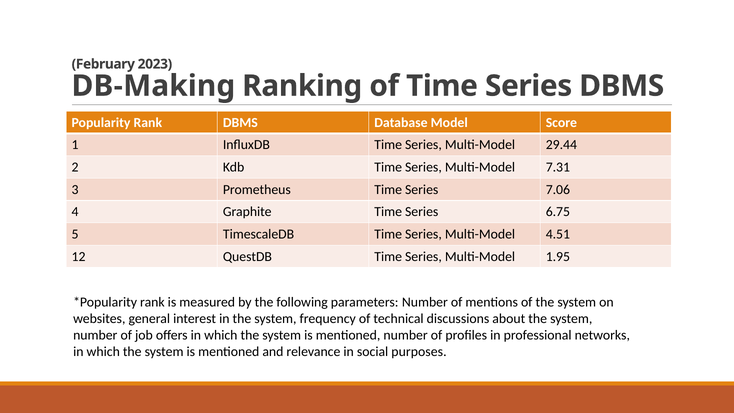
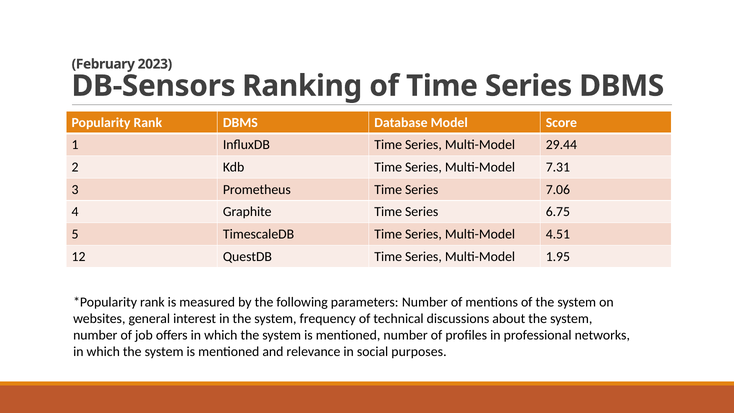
DB-Making: DB-Making -> DB-Sensors
